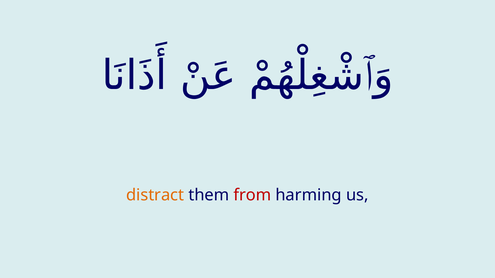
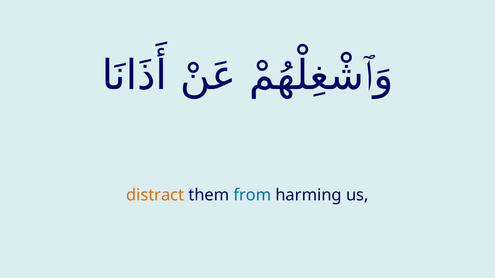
from colour: red -> blue
